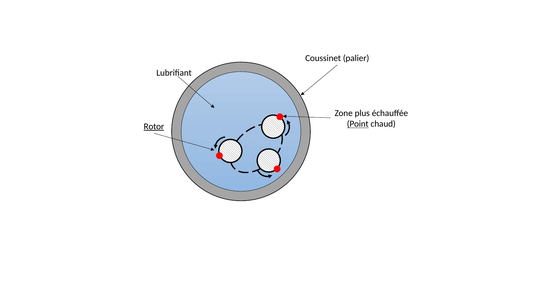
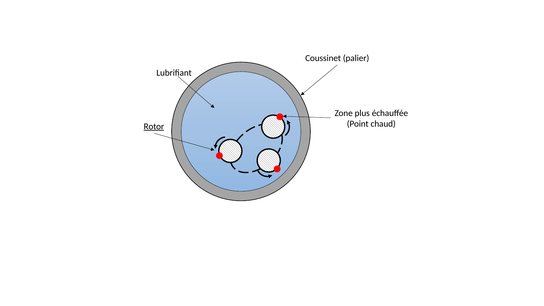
Point underline: present -> none
